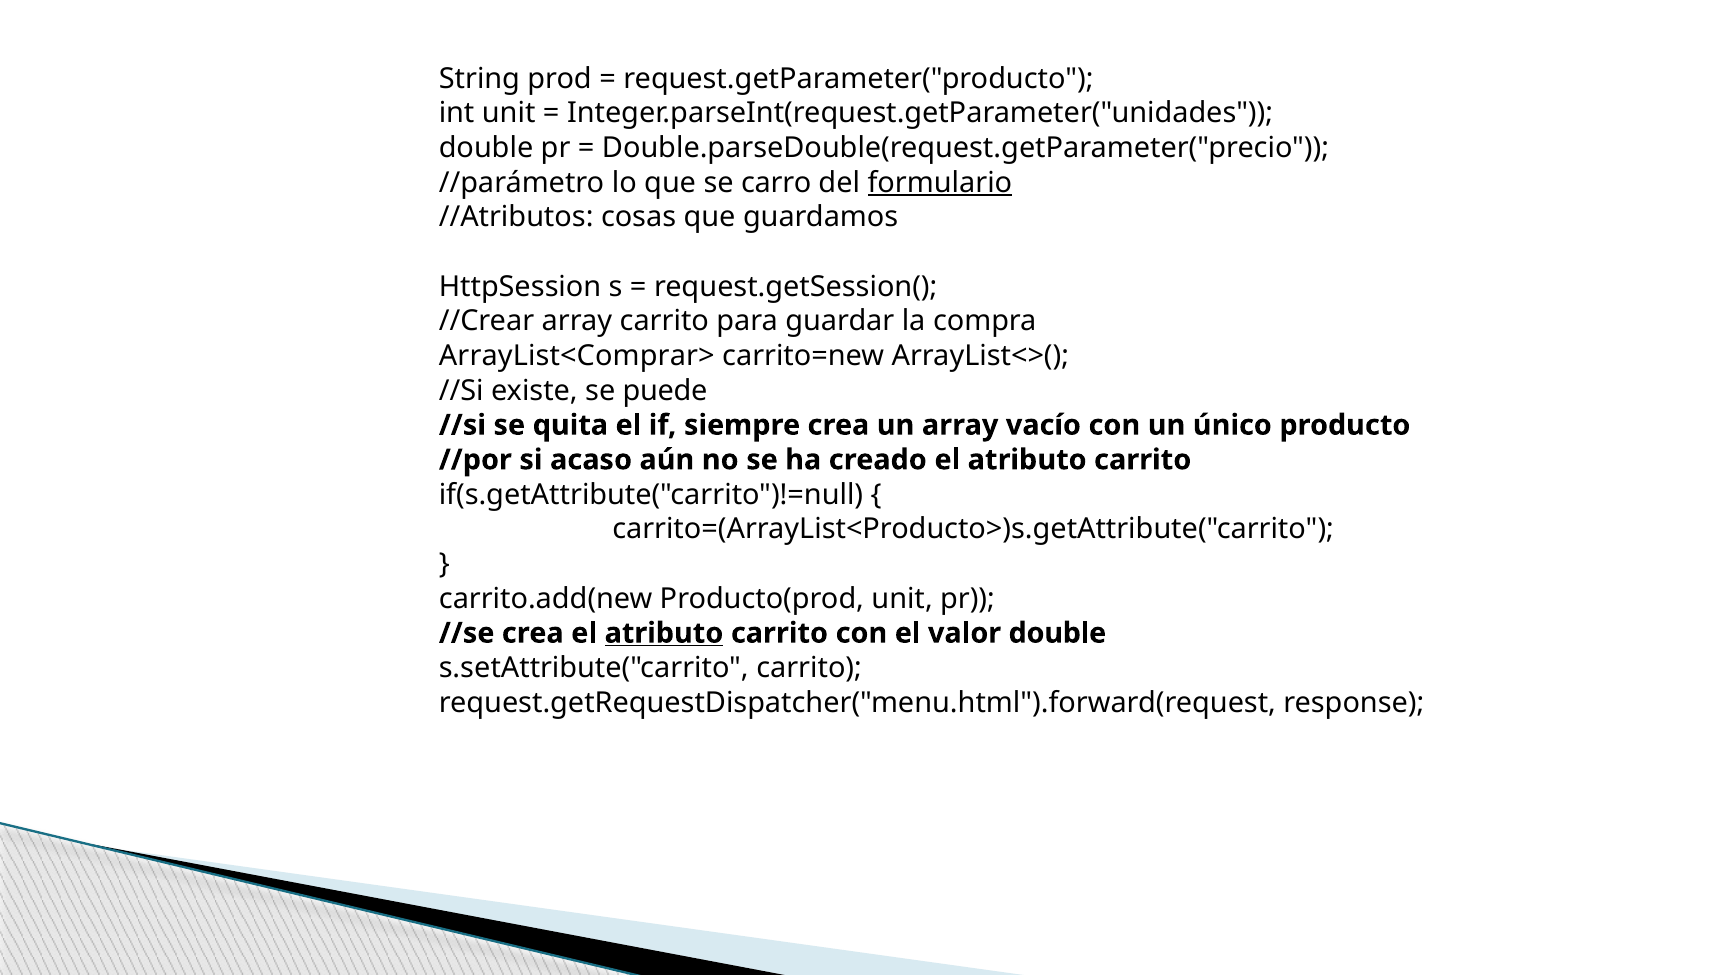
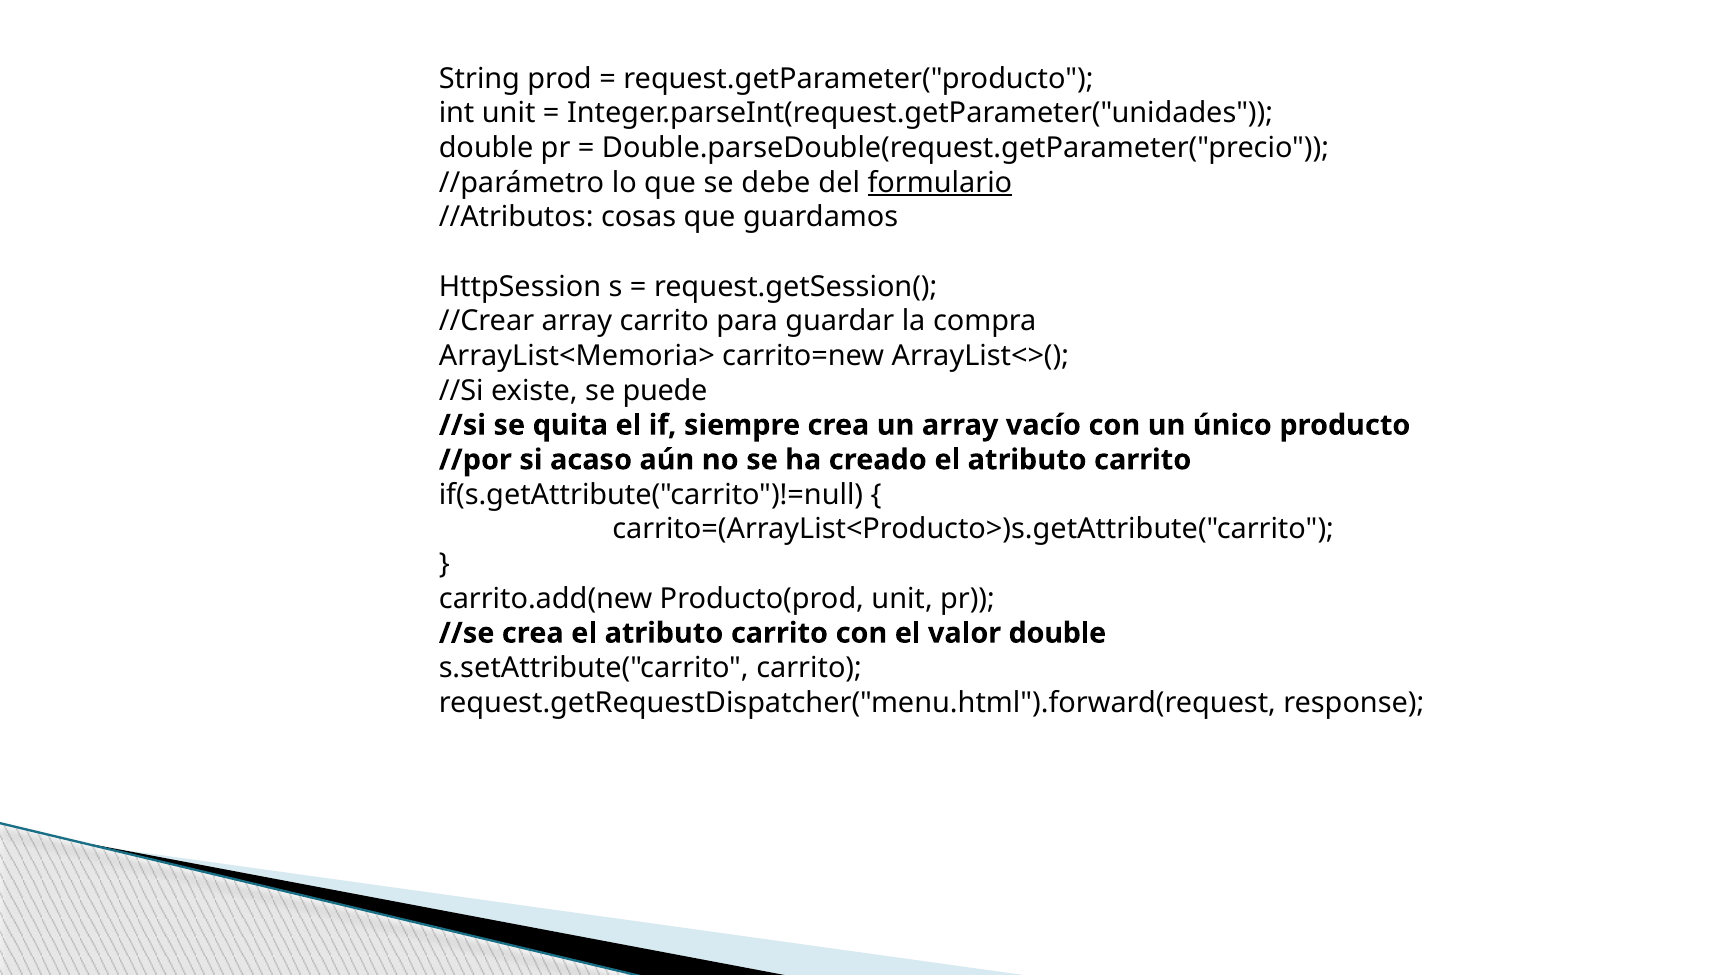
carro: carro -> debe
ArrayList<Comprar>: ArrayList<Comprar> -> ArrayList<Memoria>
atributo at (664, 633) underline: present -> none
